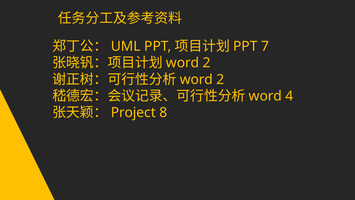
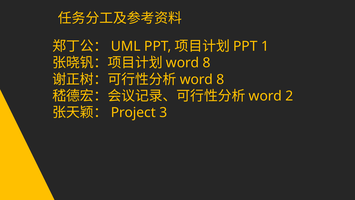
7: 7 -> 1
2 at (207, 63): 2 -> 8
2 at (220, 79): 2 -> 8
4: 4 -> 2
8: 8 -> 3
